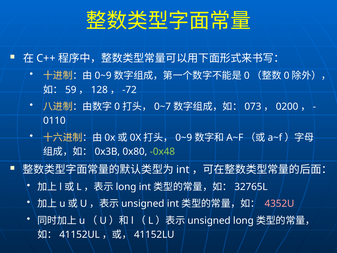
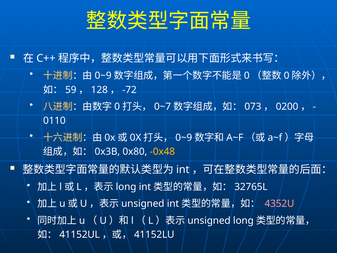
-0x48 colour: light green -> yellow
